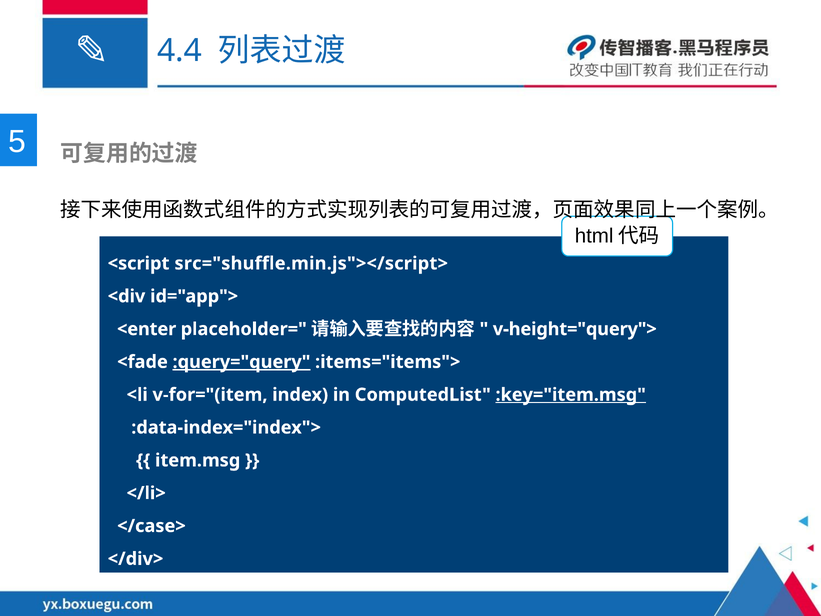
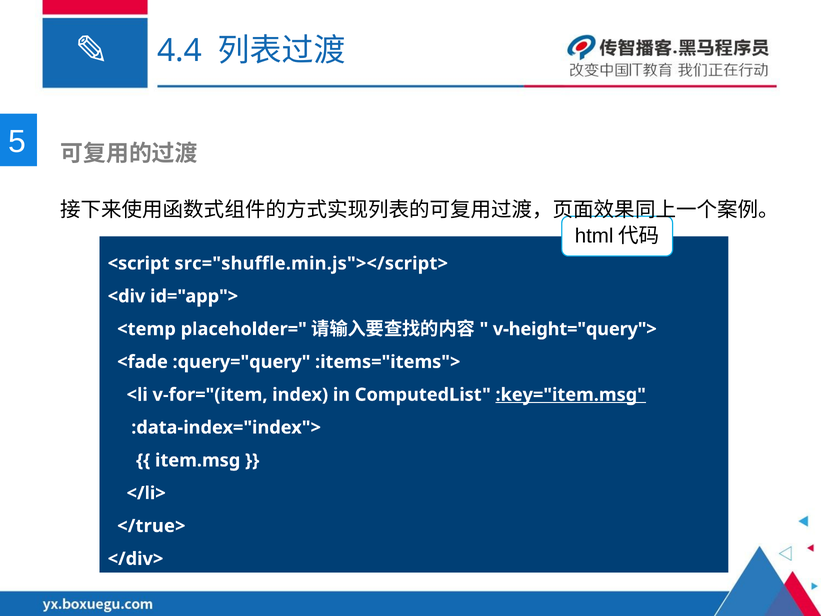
<enter: <enter -> <temp
:query="query underline: present -> none
</case>: </case> -> </true>
